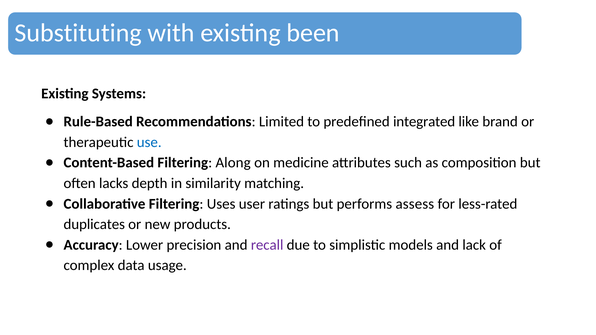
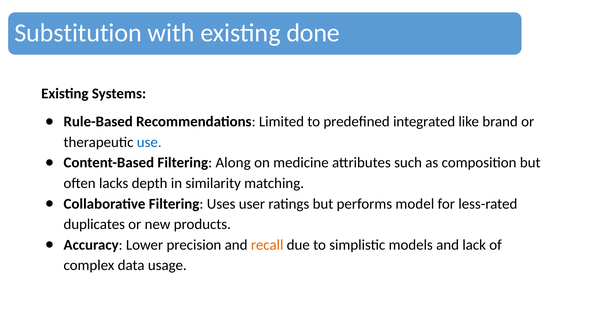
Substituting: Substituting -> Substitution
been: been -> done
assess: assess -> model
recall colour: purple -> orange
